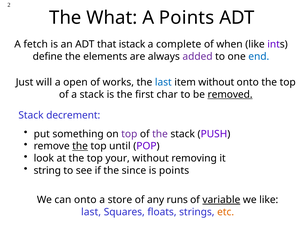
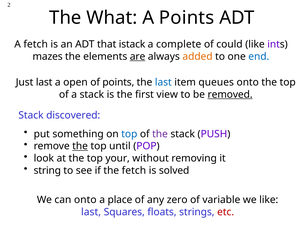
when: when -> could
define: define -> mazes
are underline: none -> present
added colour: purple -> orange
Just will: will -> last
of works: works -> points
item without: without -> queues
char: char -> view
decrement: decrement -> discovered
top at (129, 134) colour: purple -> blue
the since: since -> fetch
is points: points -> solved
store: store -> place
runs: runs -> zero
variable underline: present -> none
etc colour: orange -> red
